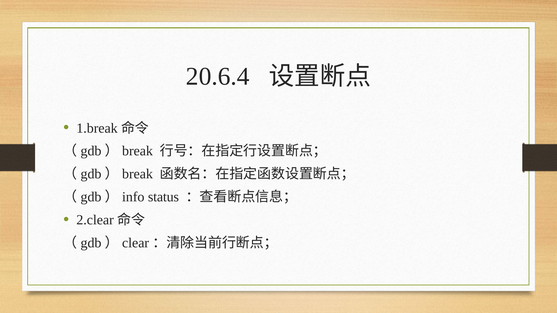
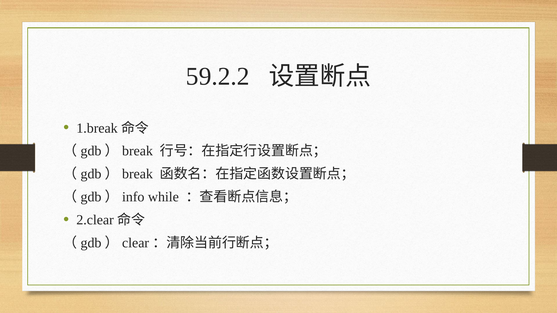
20.6.4: 20.6.4 -> 59.2.2
status: status -> while
